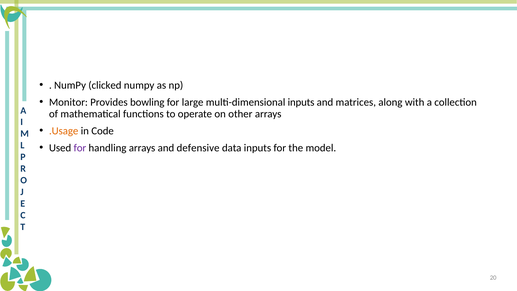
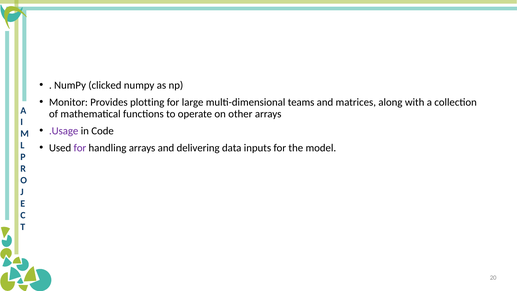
bowling: bowling -> plotting
multi-dimensional inputs: inputs -> teams
.Usage colour: orange -> purple
defensive: defensive -> delivering
